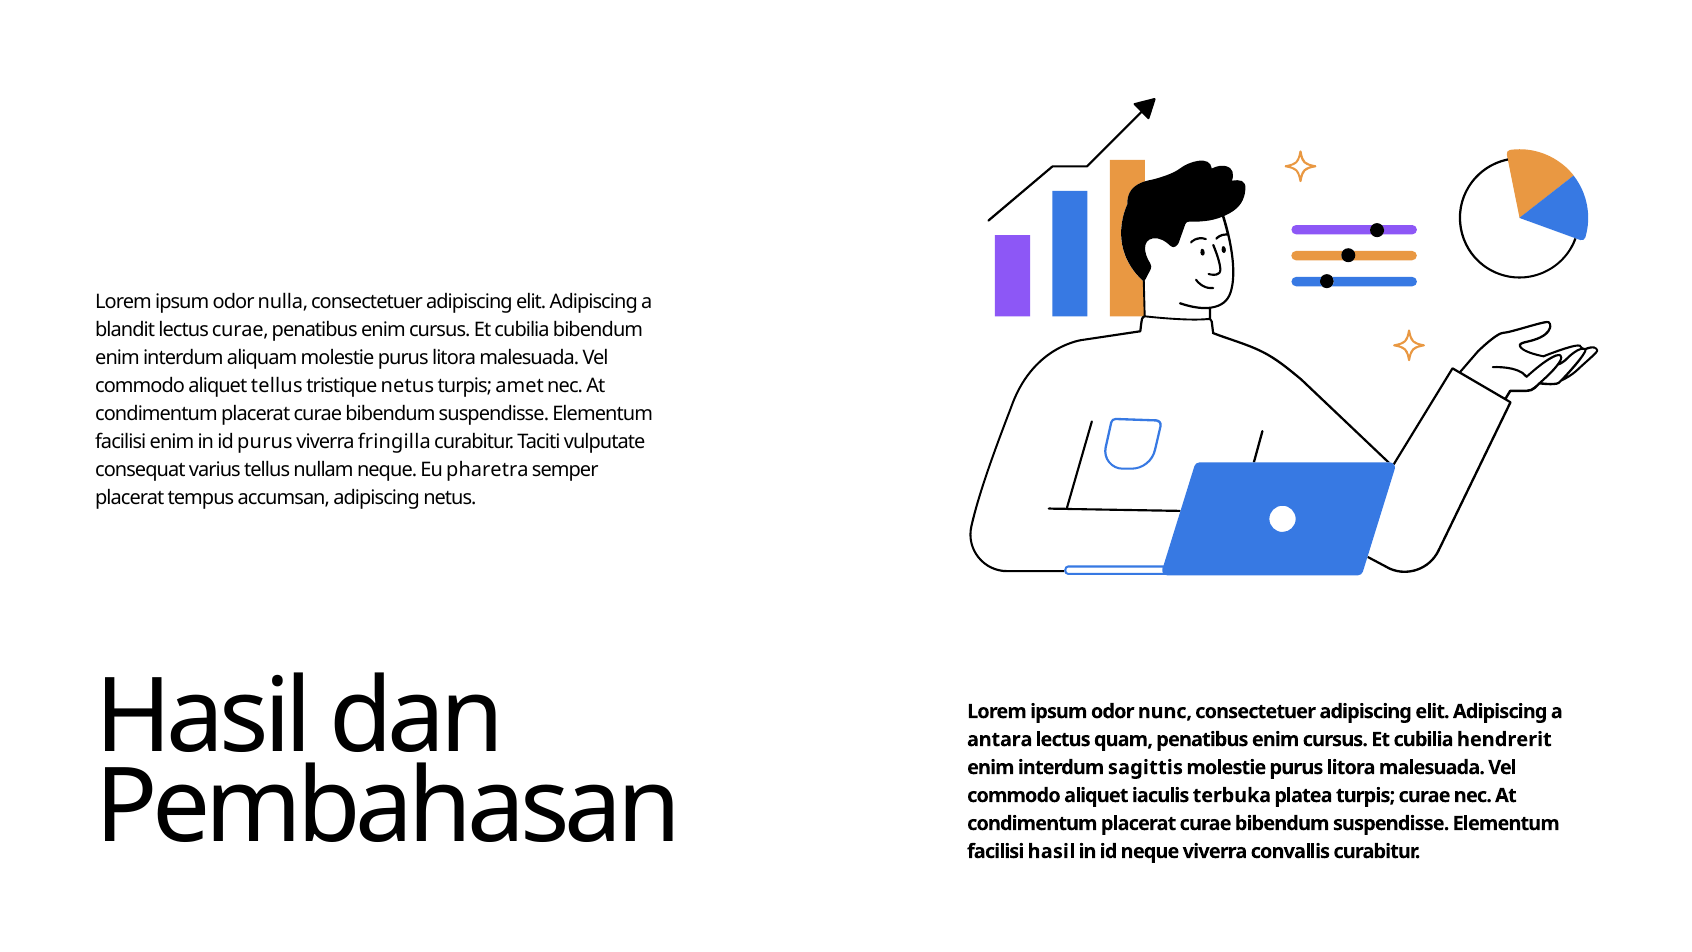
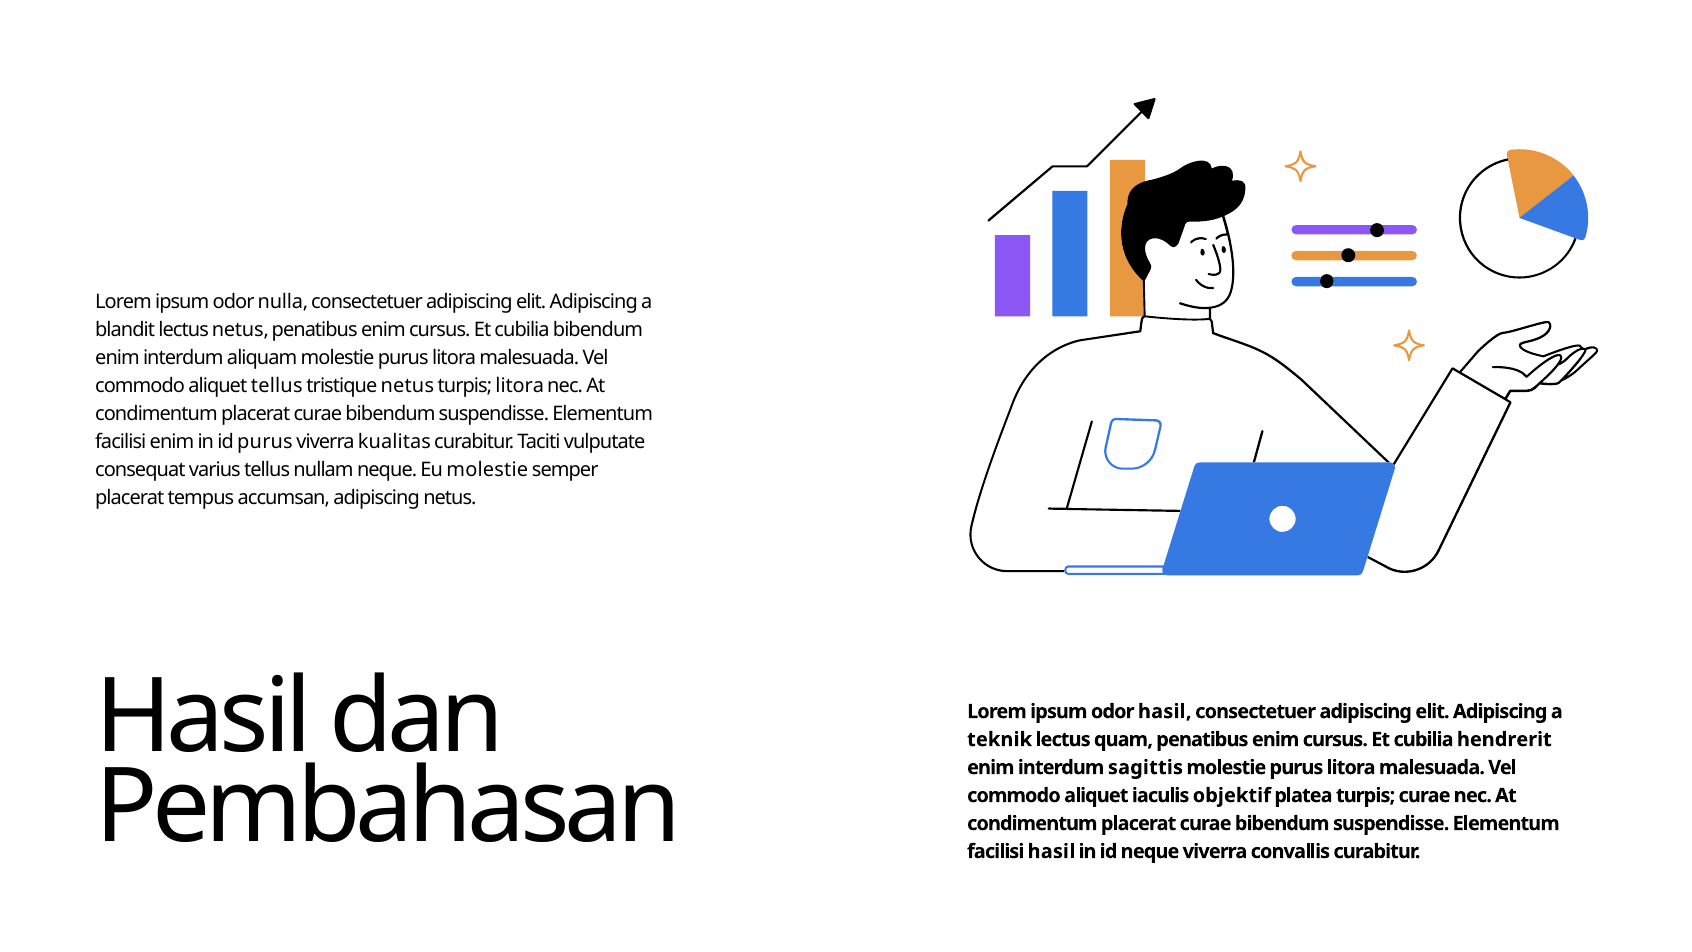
lectus curae: curae -> netus
turpis amet: amet -> litora
fringilla: fringilla -> kualitas
Eu pharetra: pharetra -> molestie
odor nunc: nunc -> hasil
antara: antara -> teknik
terbuka: terbuka -> objektif
